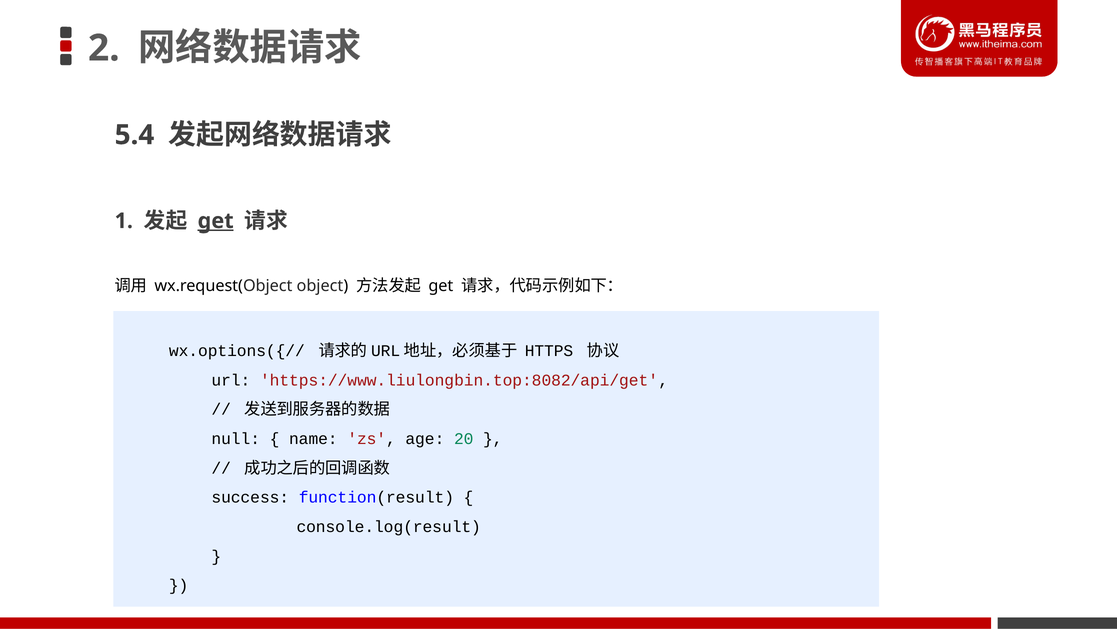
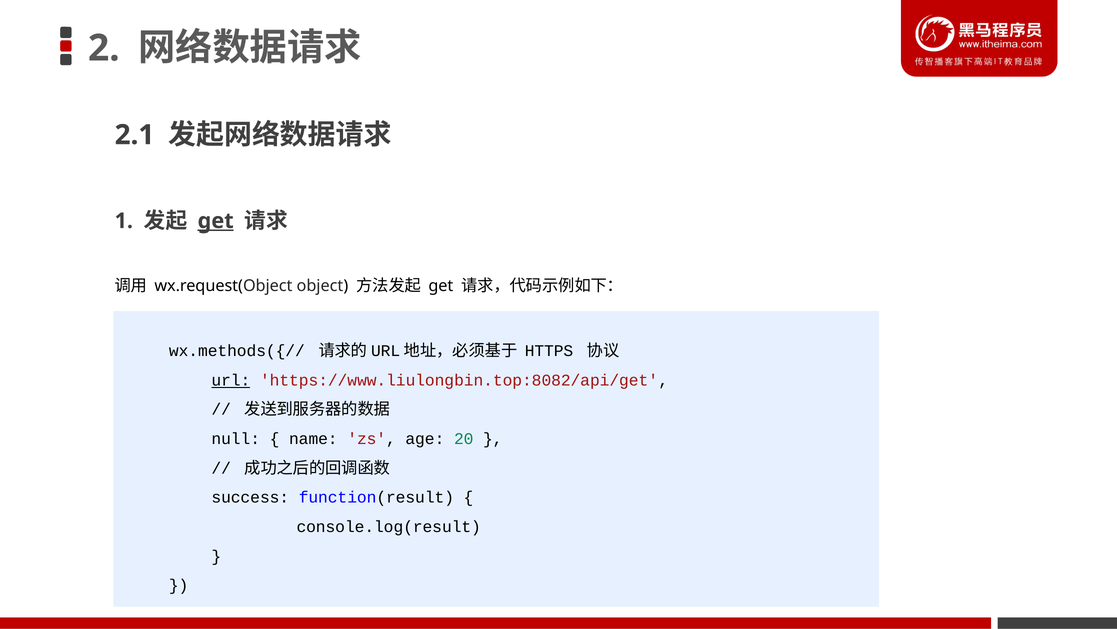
5.4: 5.4 -> 2.1
wx.options({//: wx.options({// -> wx.methods({//
url underline: none -> present
